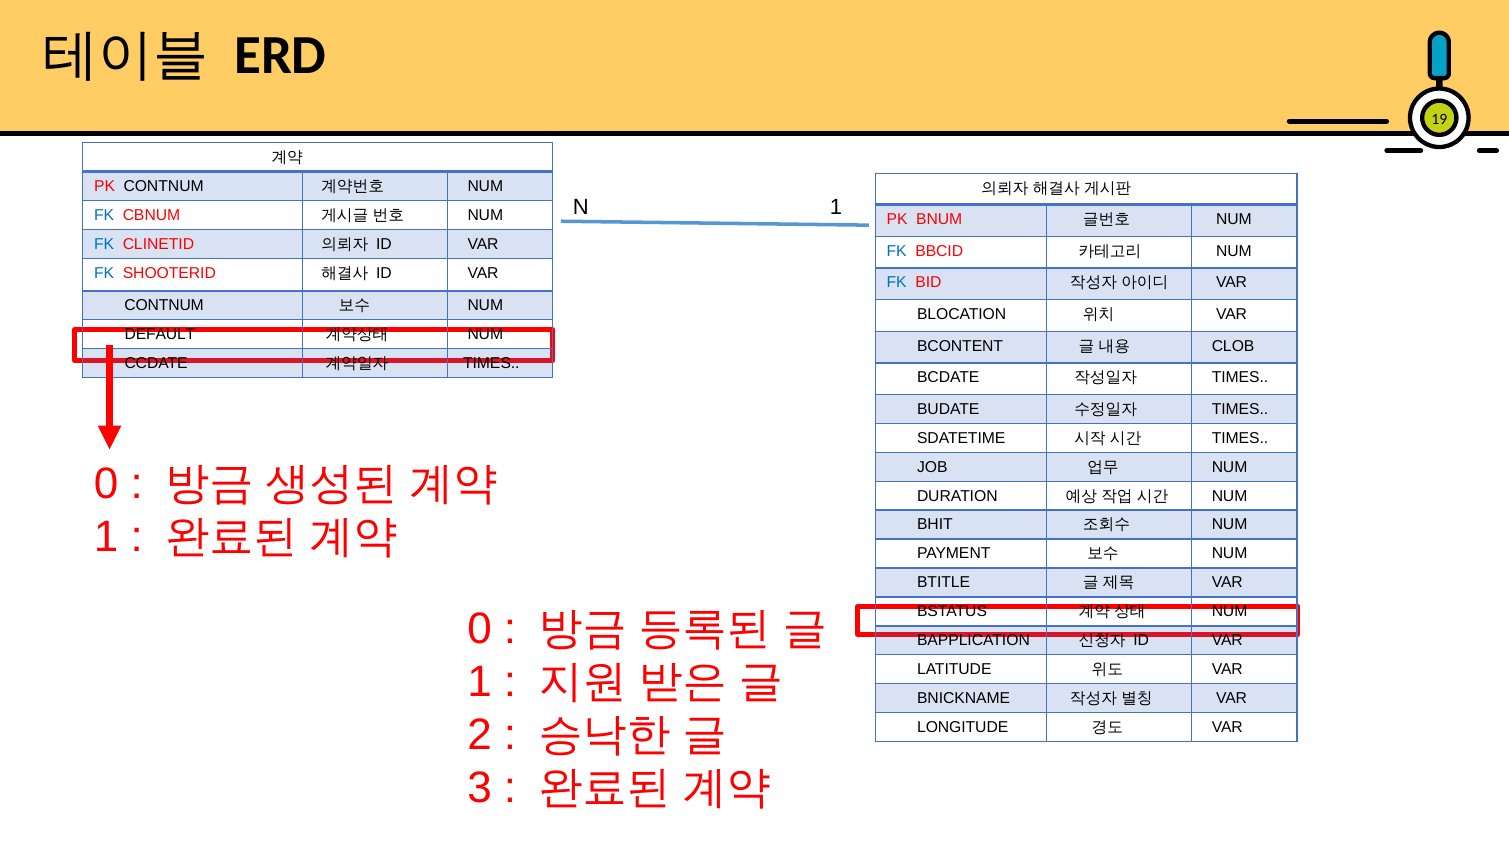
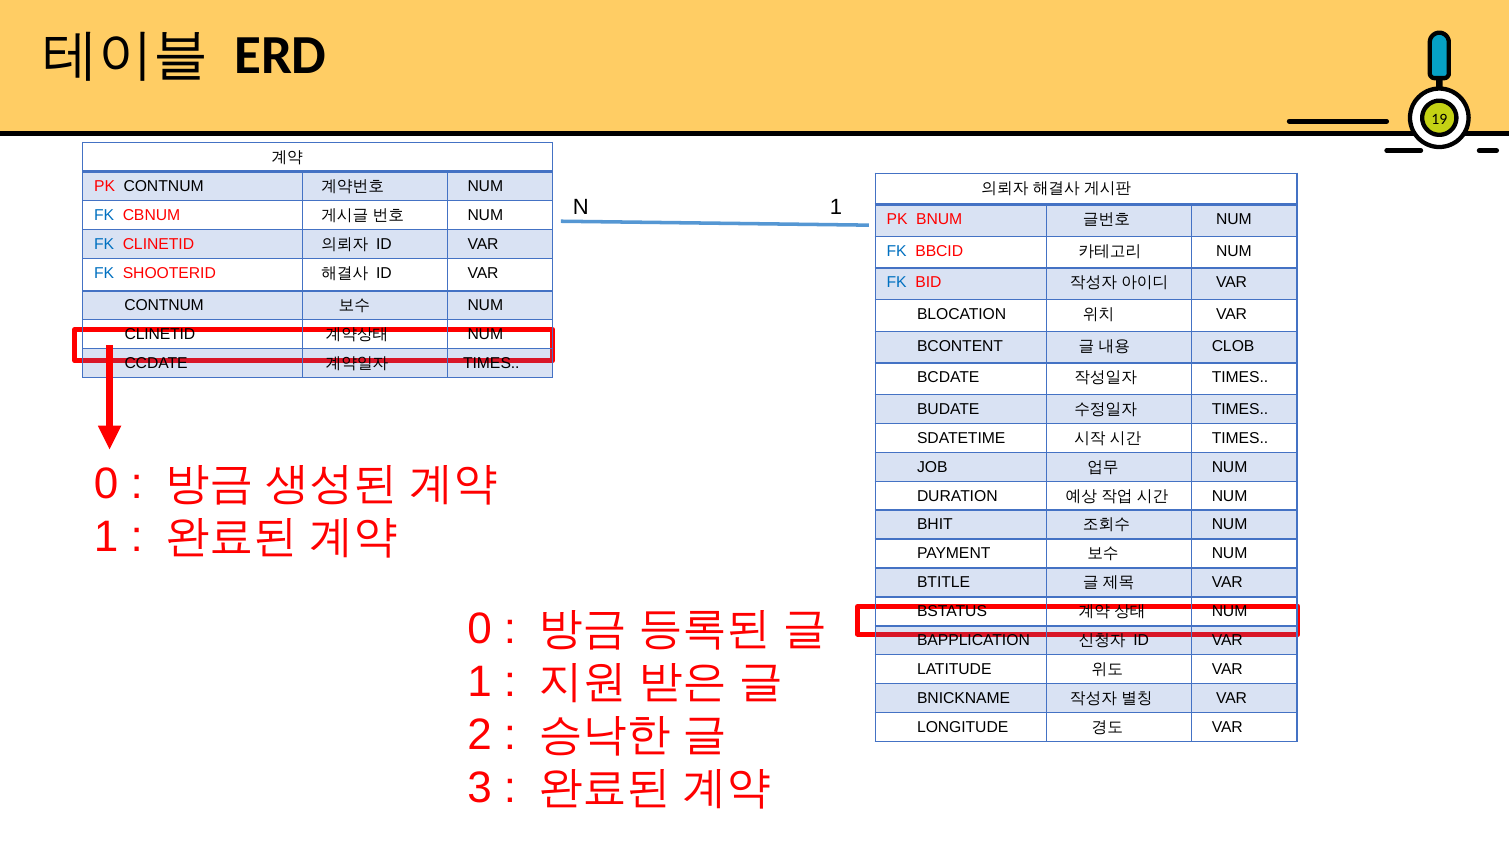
DEFAULT at (160, 334): DEFAULT -> CLINETID
